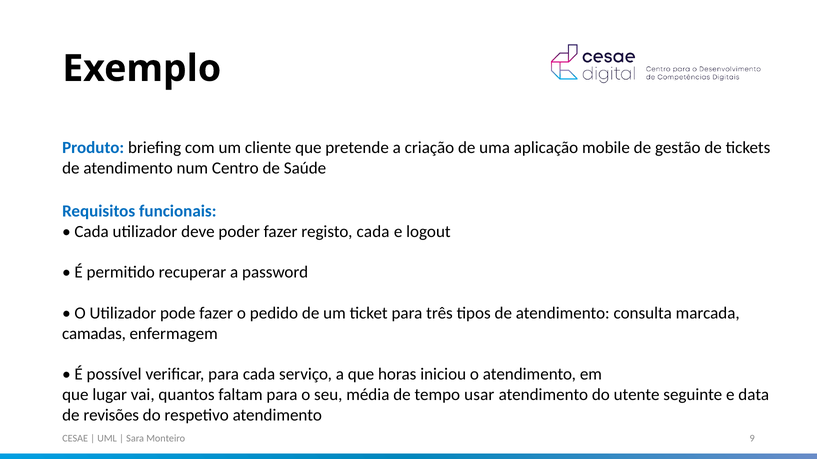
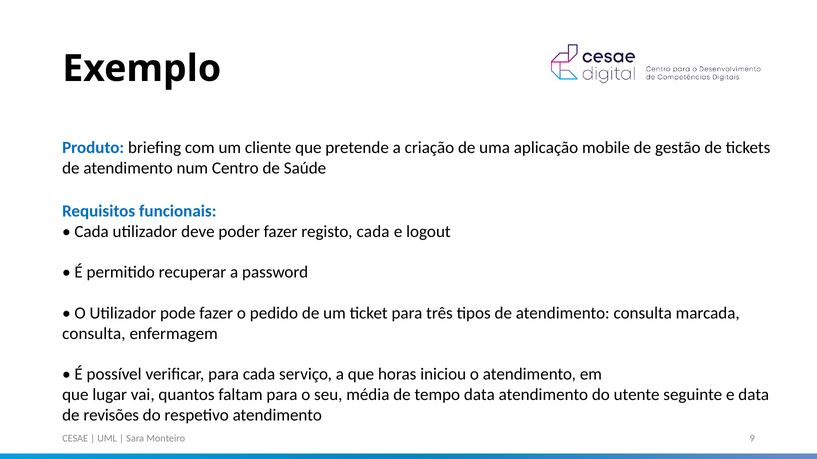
camadas at (94, 334): camadas -> consulta
tempo usar: usar -> data
